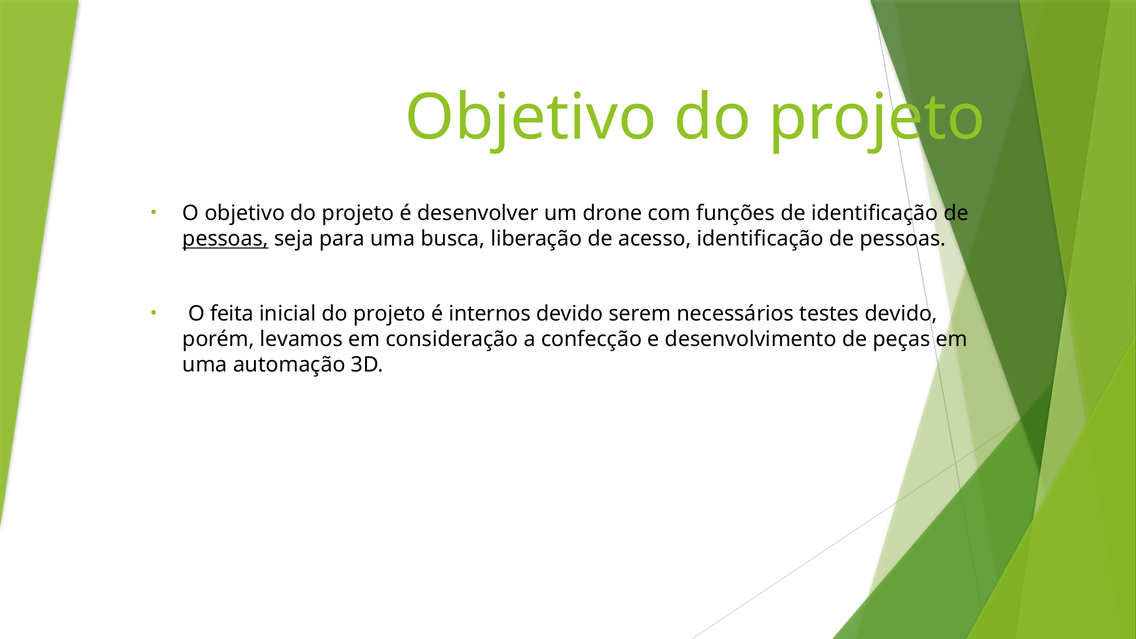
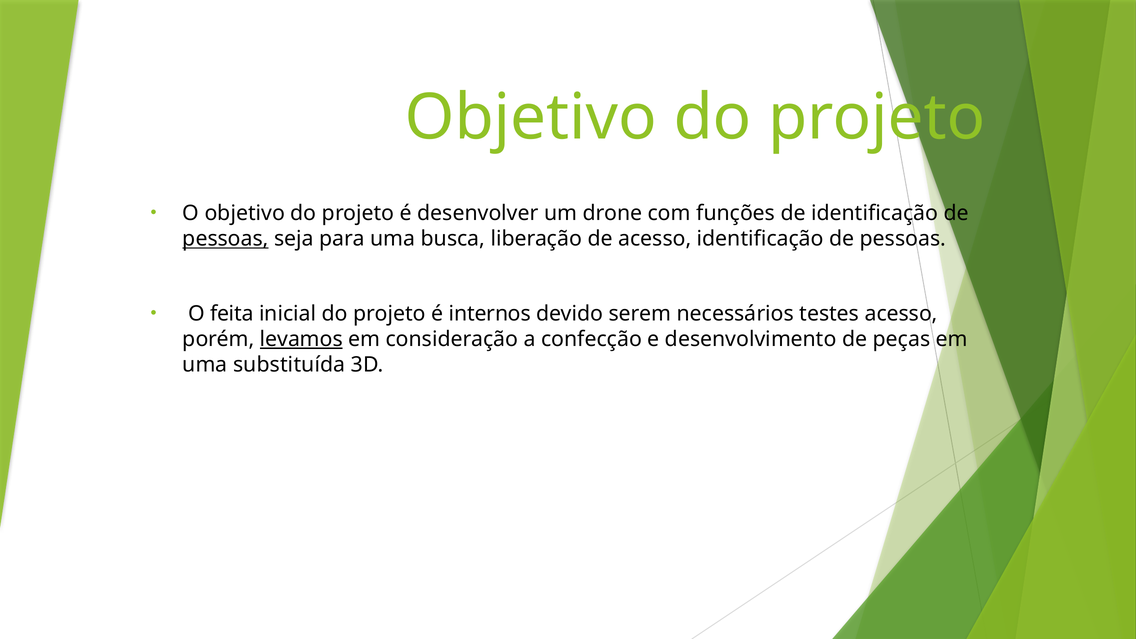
testes devido: devido -> acesso
levamos underline: none -> present
automação: automação -> substituída
